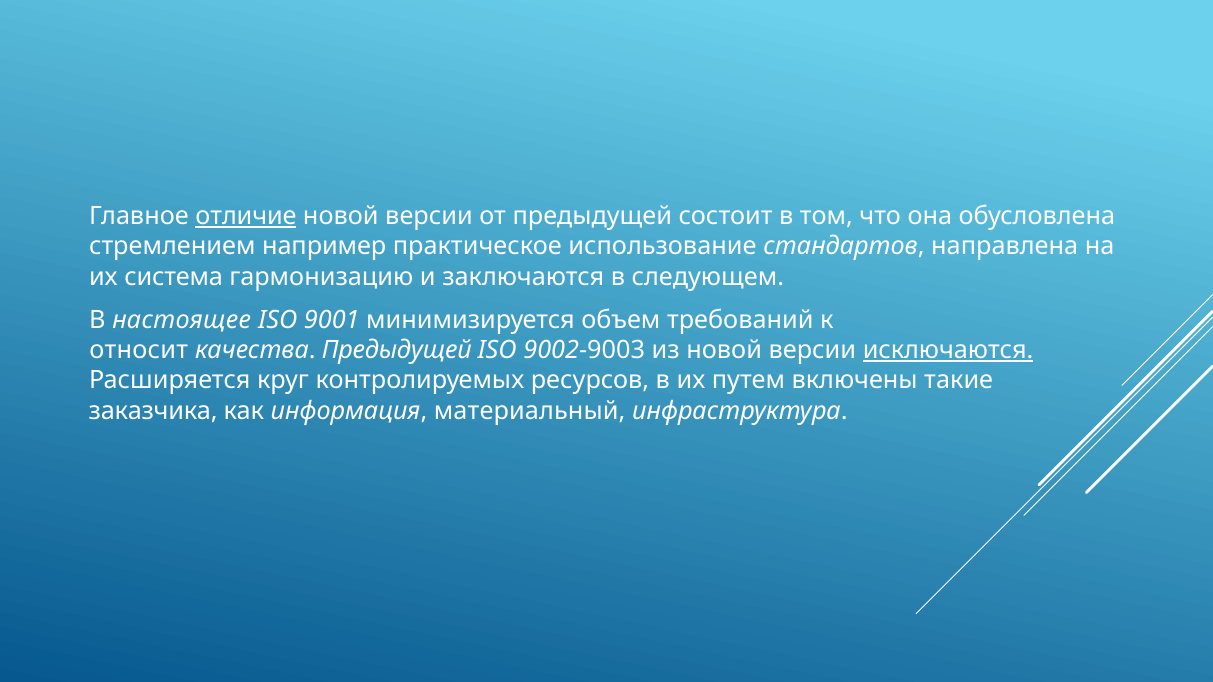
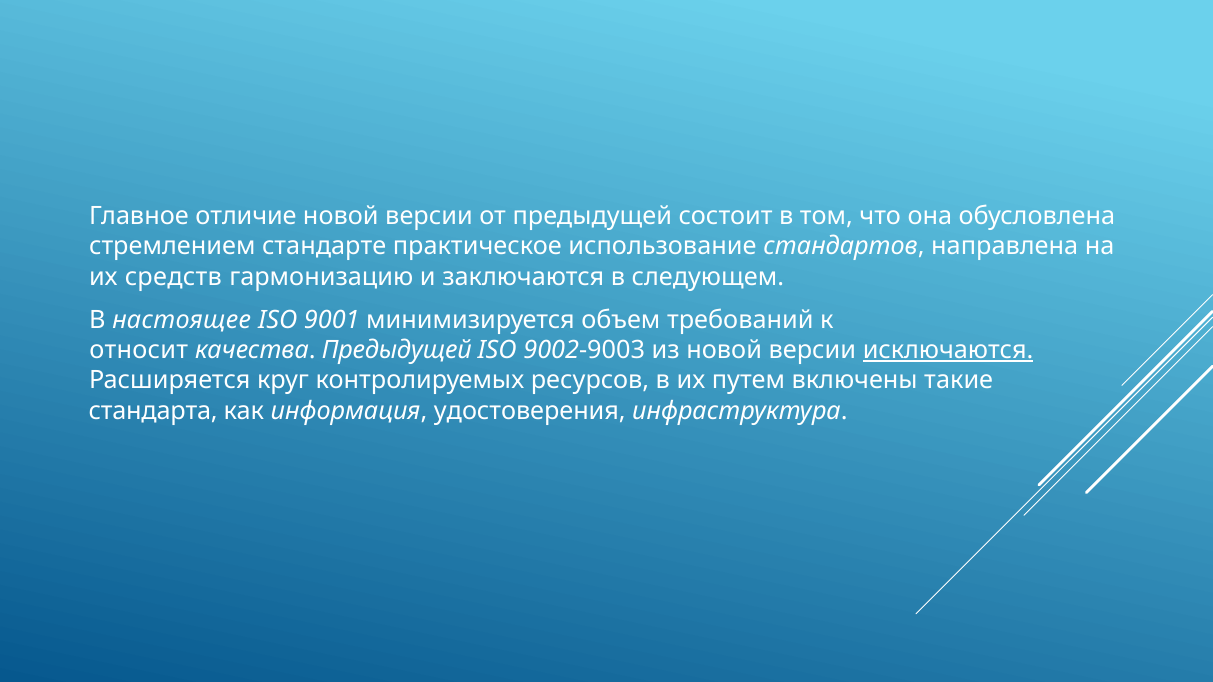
отличие underline: present -> none
например: например -> стандарте
система: система -> средств
заказчика: заказчика -> стандарта
материальный: материальный -> удостоверения
